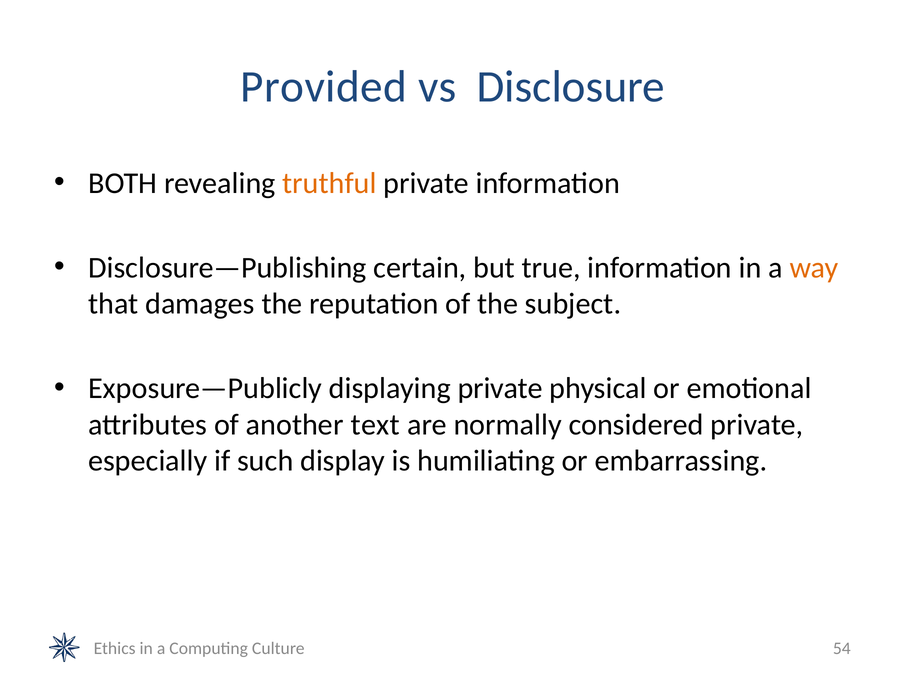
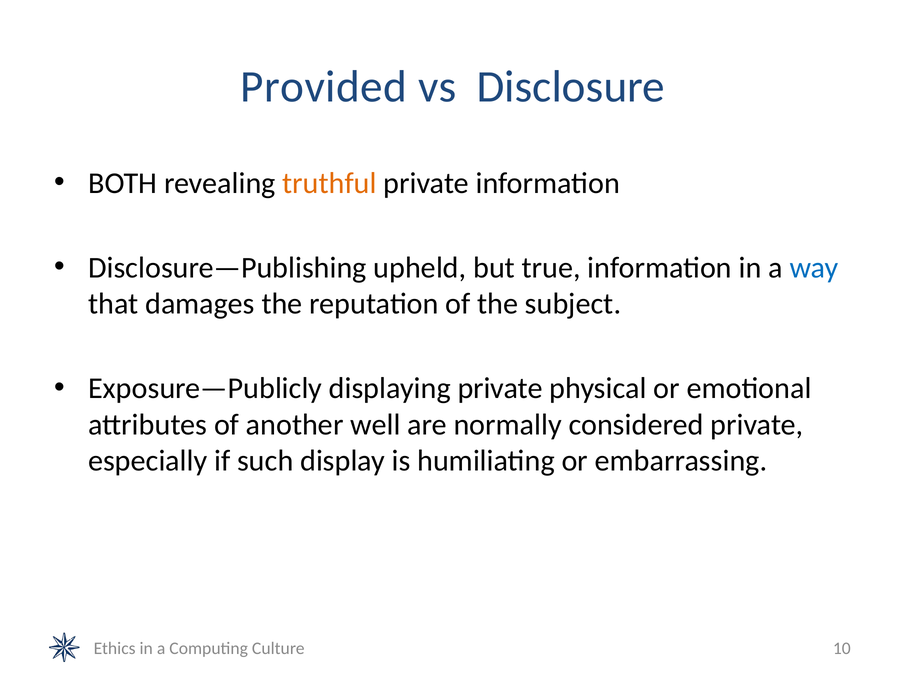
certain: certain -> upheld
way colour: orange -> blue
text: text -> well
54: 54 -> 10
